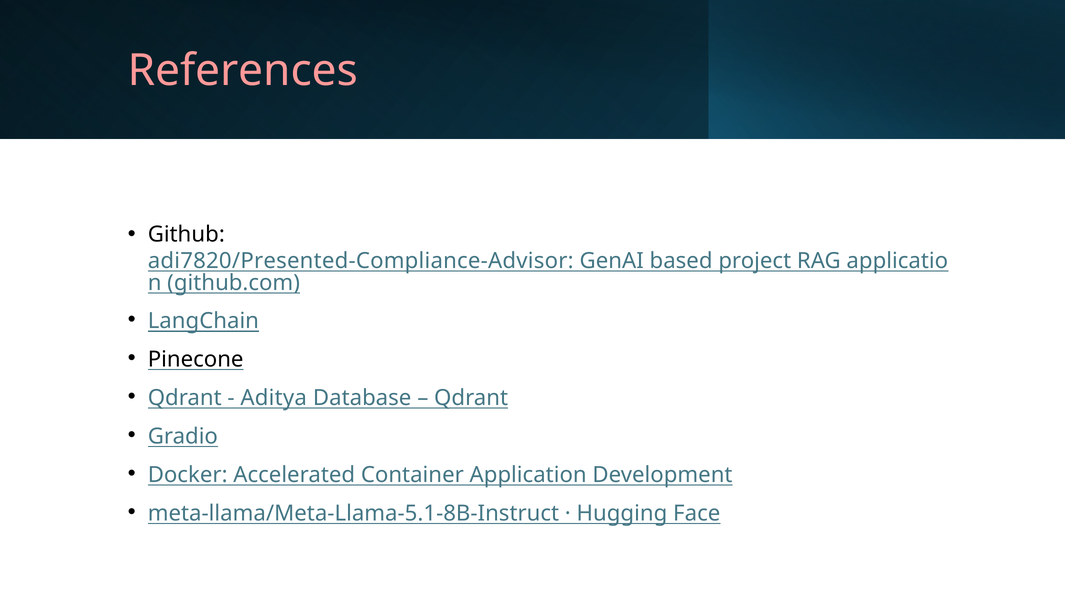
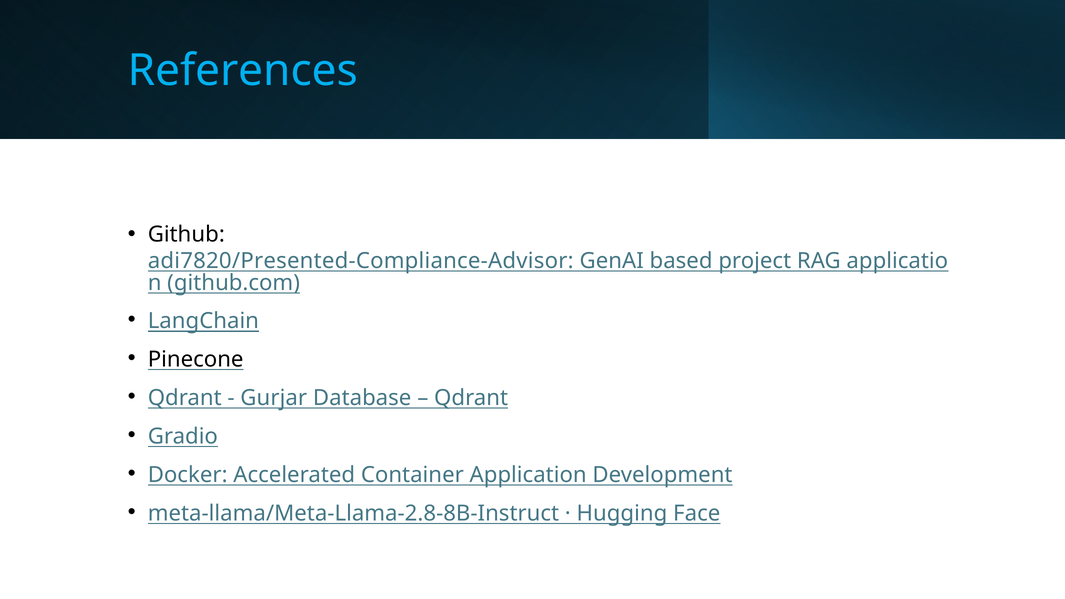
References colour: pink -> light blue
Aditya: Aditya -> Gurjar
meta-llama/Meta-Llama-5.1-8B-Instruct: meta-llama/Meta-Llama-5.1-8B-Instruct -> meta-llama/Meta-Llama-2.8-8B-Instruct
